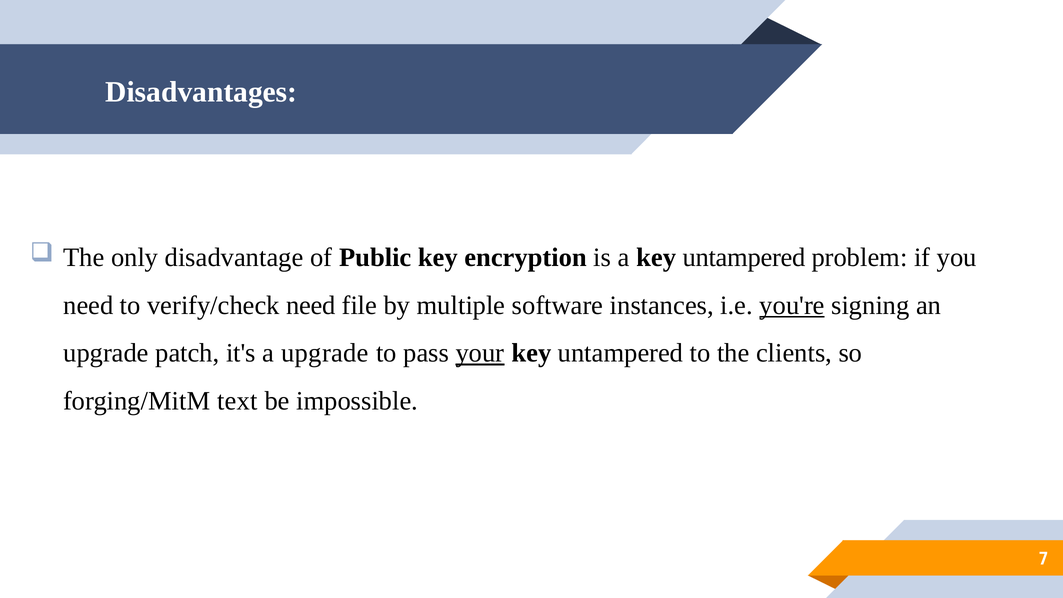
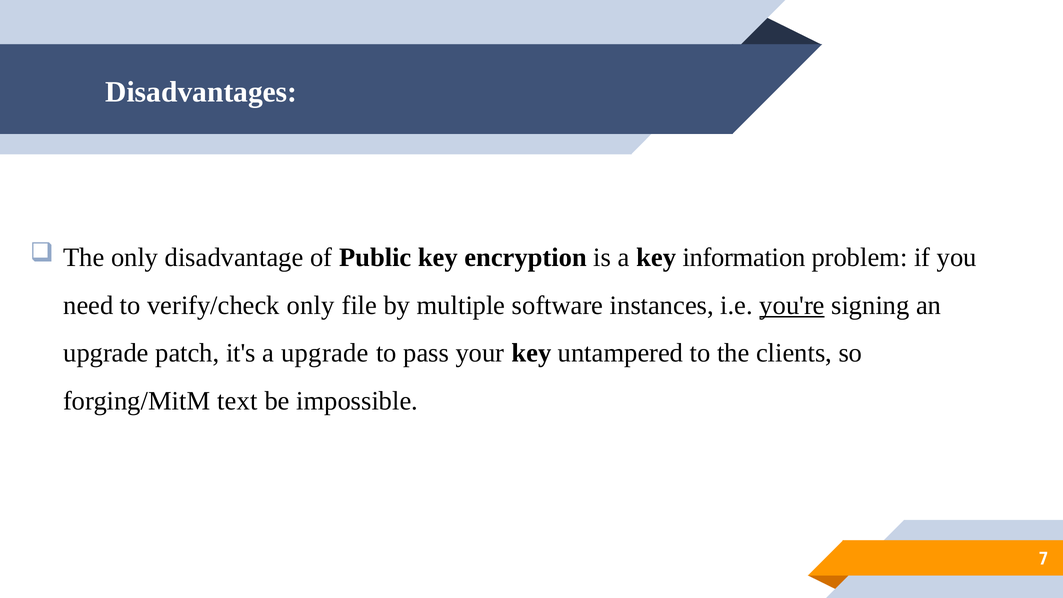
a key untampered: untampered -> information
verify/check need: need -> only
your underline: present -> none
